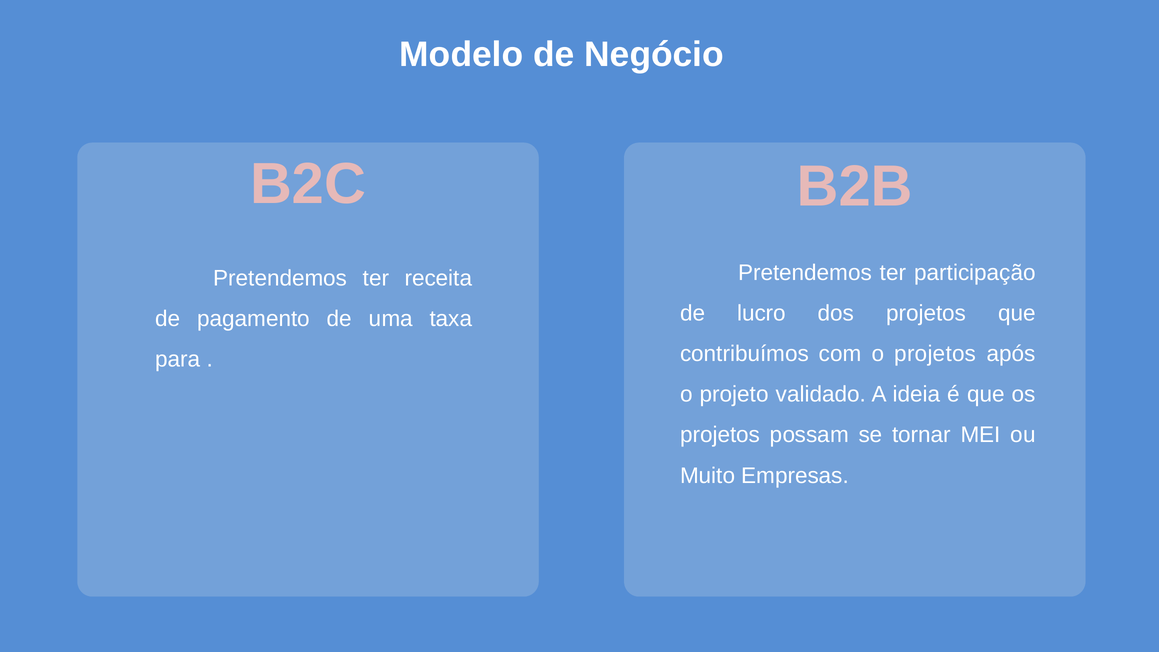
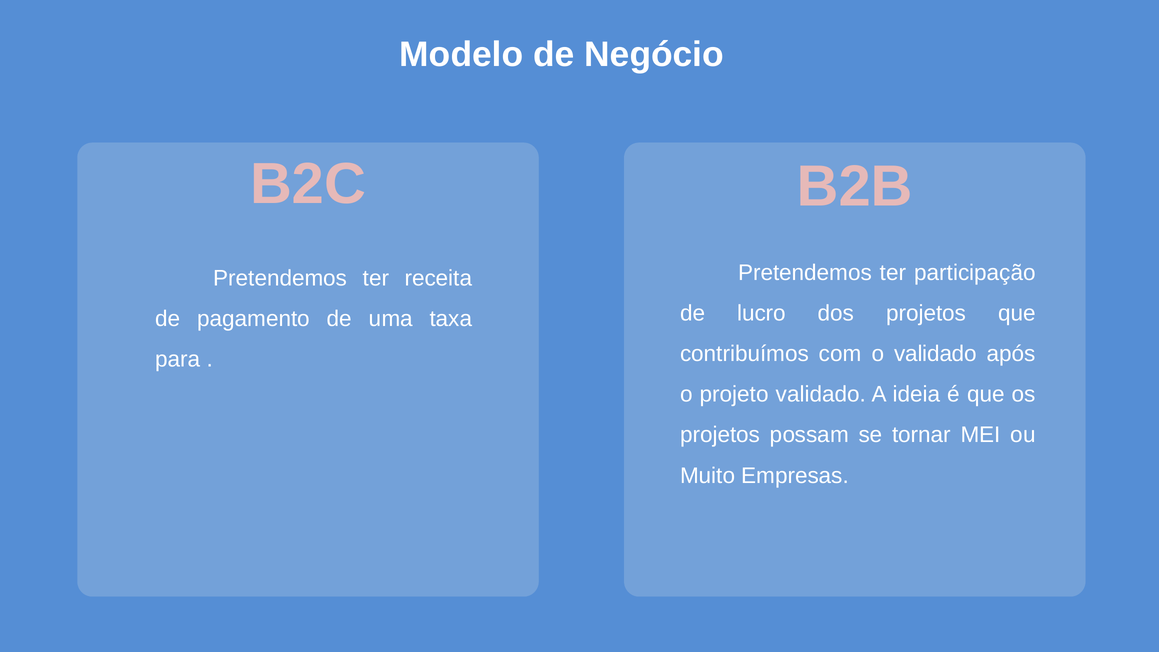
o projetos: projetos -> validado
